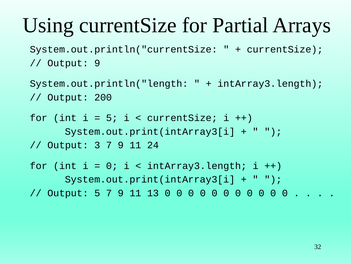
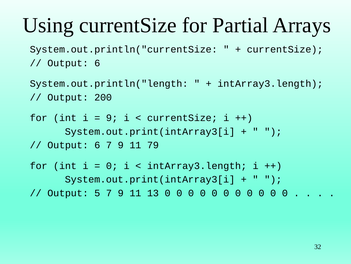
9 at (97, 63): 9 -> 6
5 at (112, 118): 5 -> 9
3 at (97, 145): 3 -> 6
24: 24 -> 79
